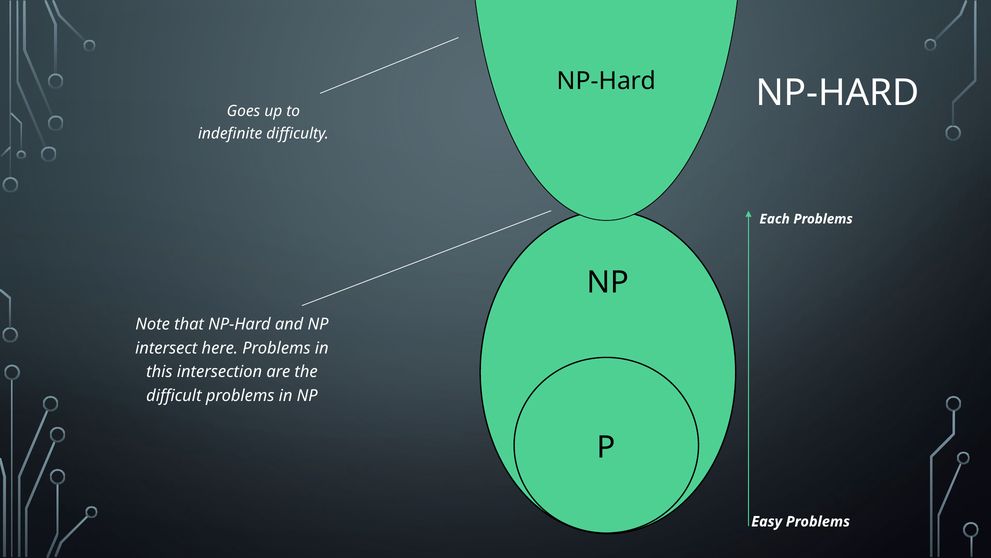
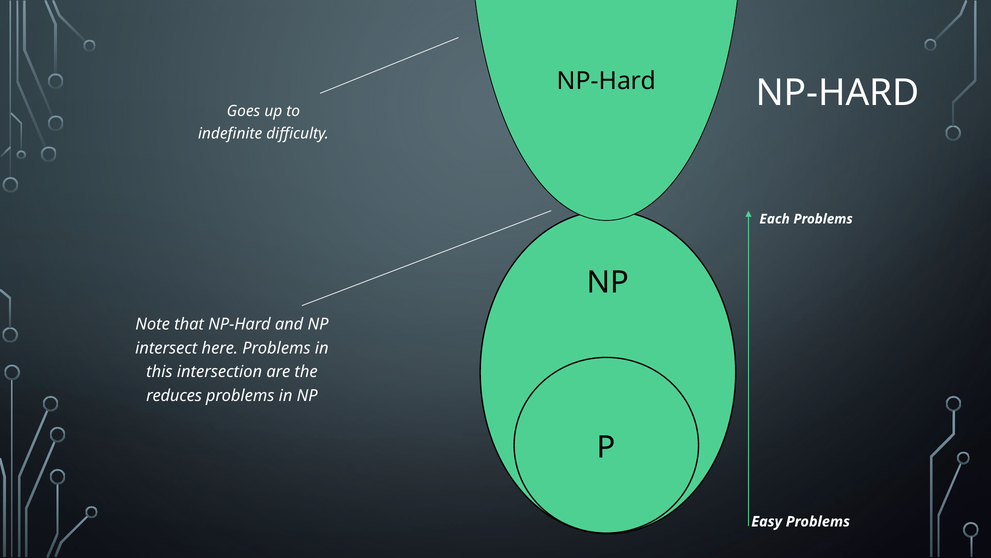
difficult: difficult -> reduces
